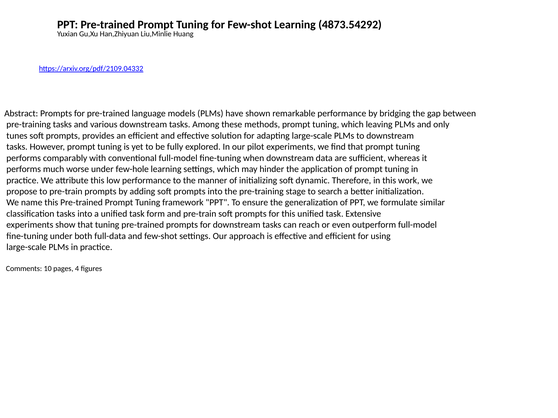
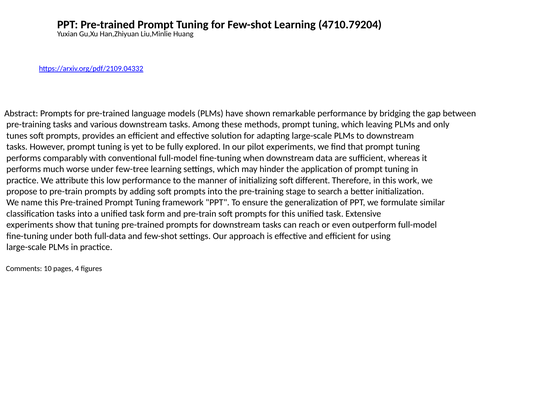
4873.54292: 4873.54292 -> 4710.79204
few-hole: few-hole -> few-tree
dynamic: dynamic -> different
